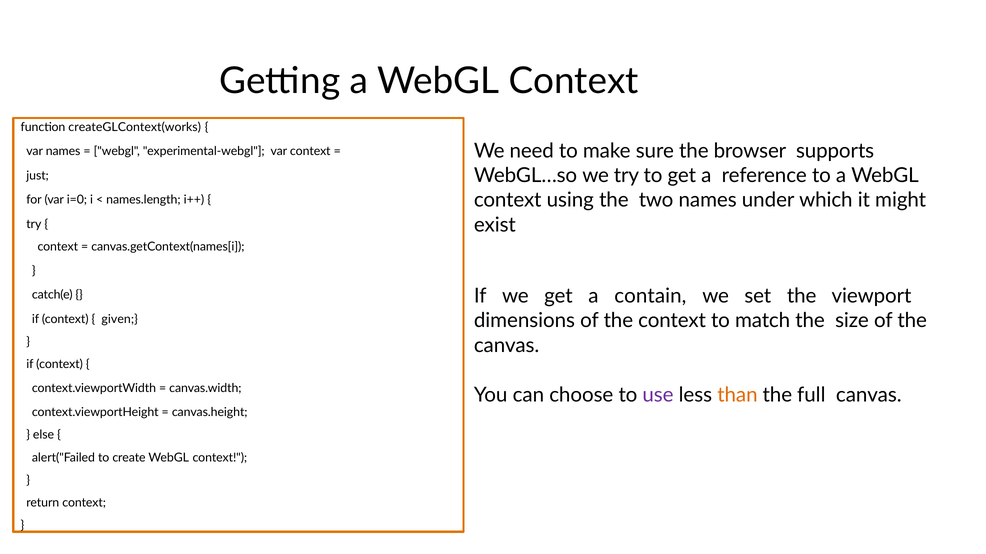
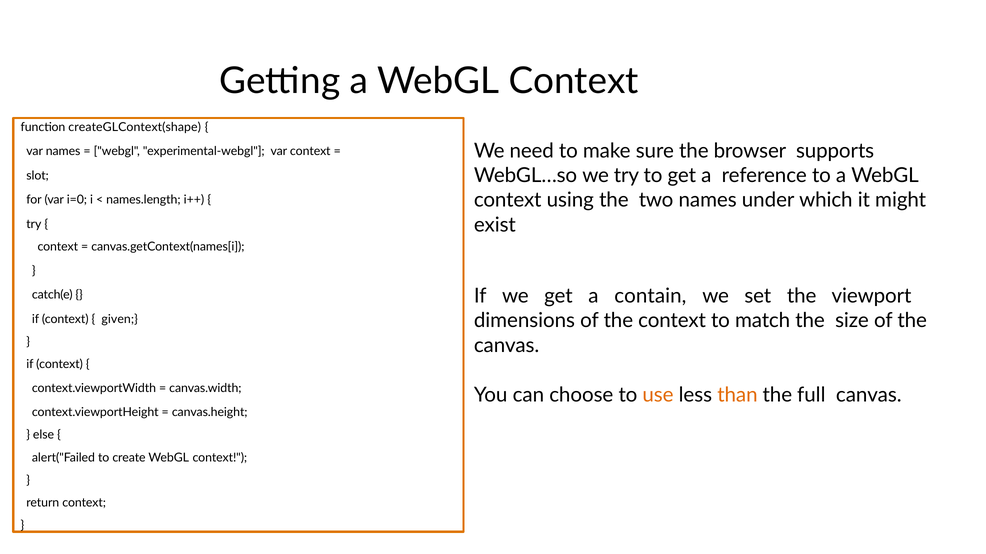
createGLContext(works: createGLContext(works -> createGLContext(shape
just: just -> slot
use colour: purple -> orange
